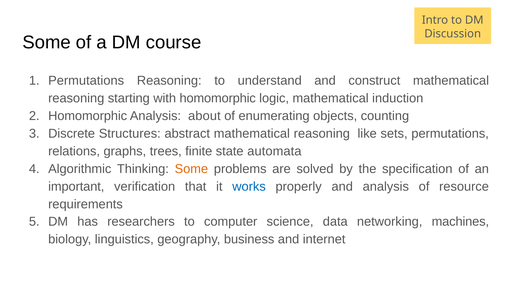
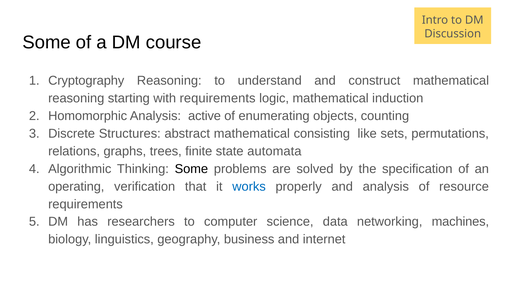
Permutations at (86, 81): Permutations -> Cryptography
with homomorphic: homomorphic -> requirements
about: about -> active
abstract mathematical reasoning: reasoning -> consisting
Some at (191, 169) colour: orange -> black
important: important -> operating
